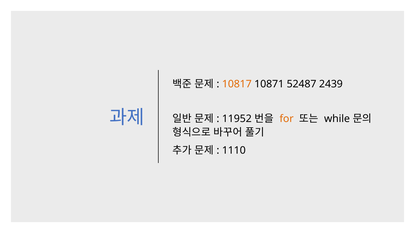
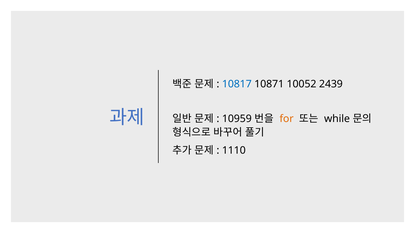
10817 colour: orange -> blue
52487: 52487 -> 10052
11952: 11952 -> 10959
